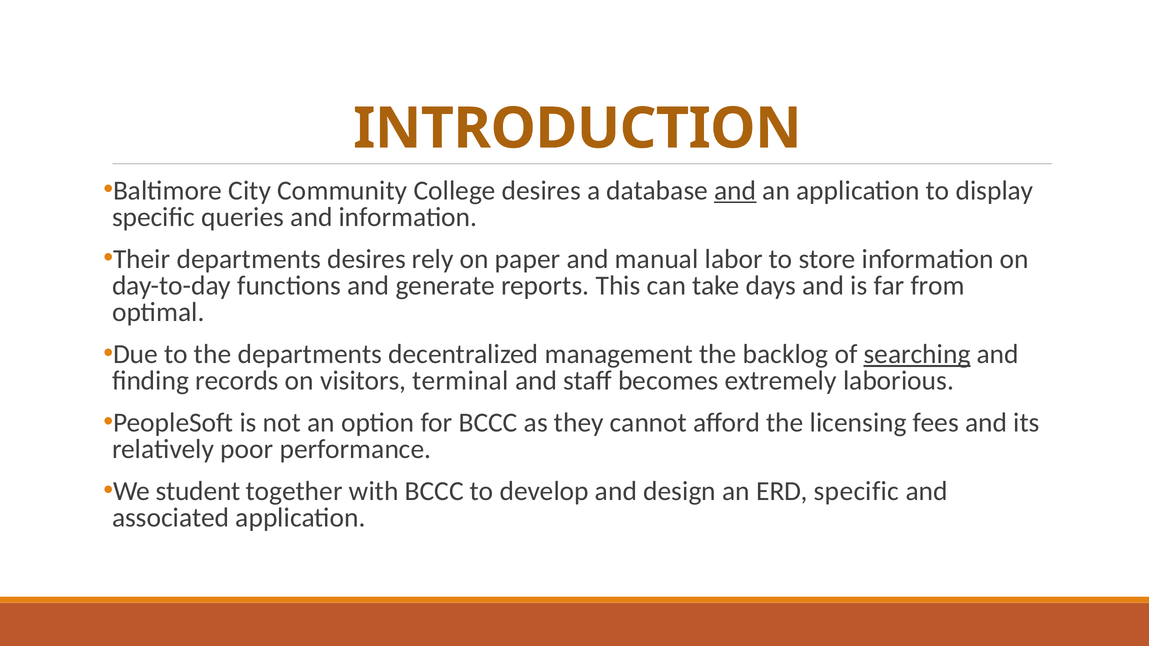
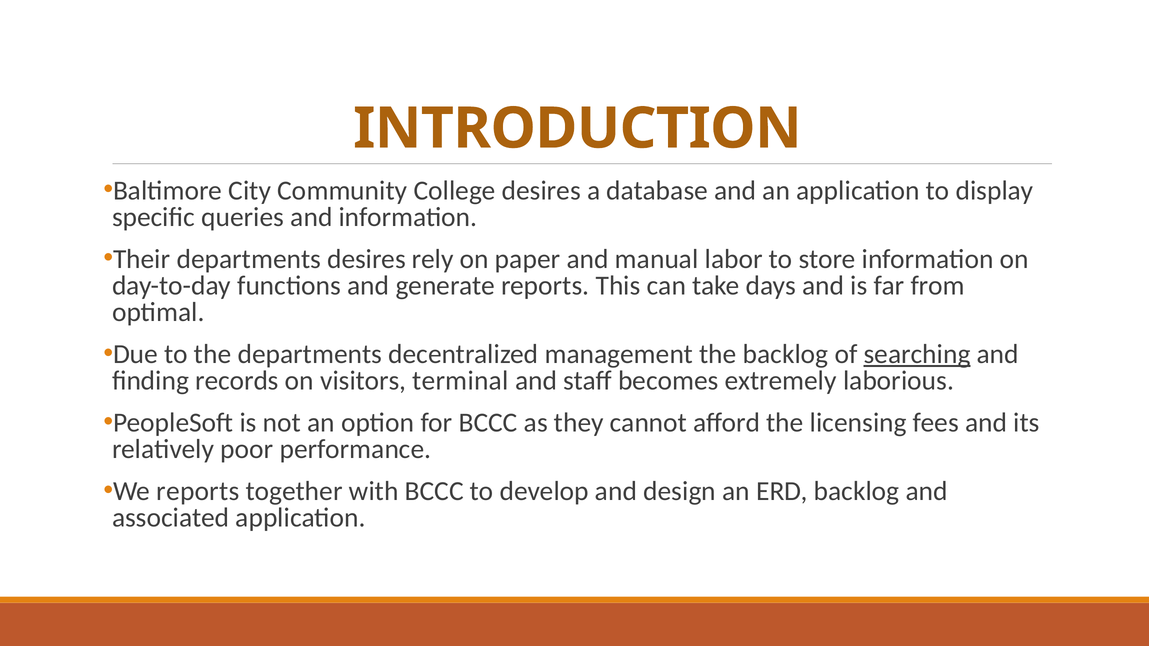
and at (735, 191) underline: present -> none
We student: student -> reports
ERD specific: specific -> backlog
